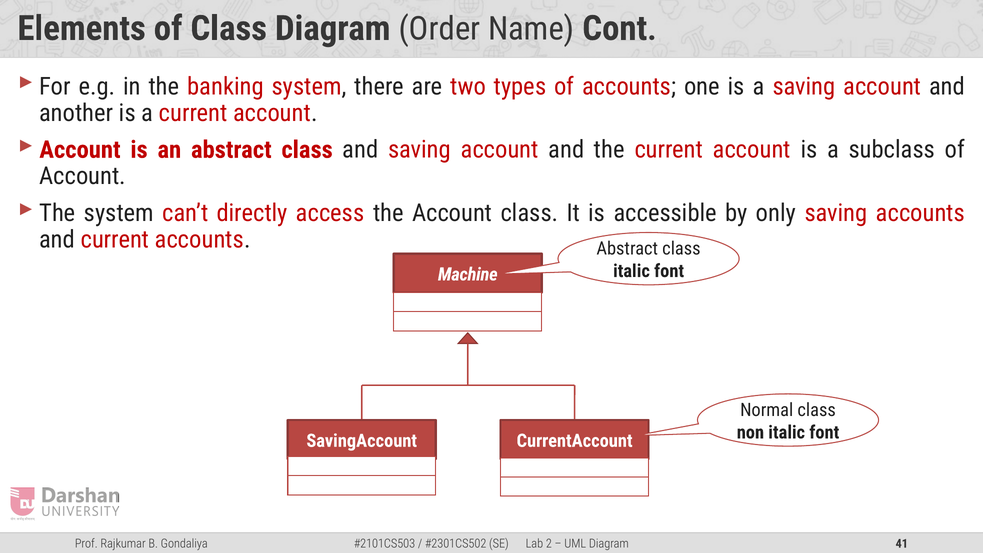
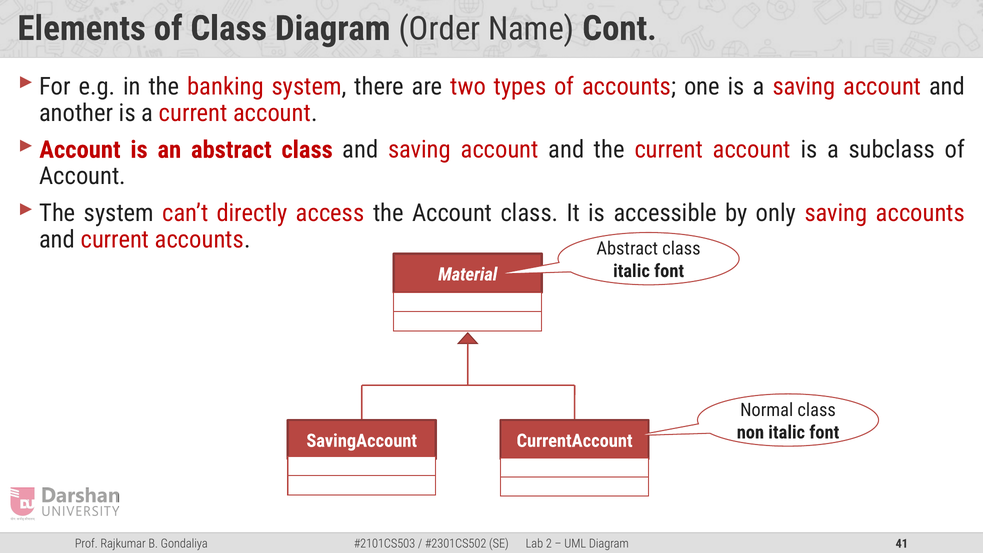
Machine: Machine -> Material
